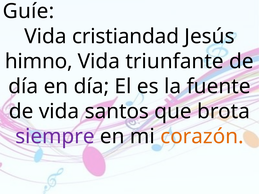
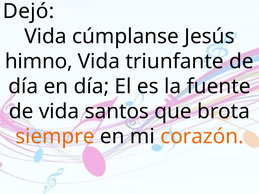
Guíe: Guíe -> Dejó
cristiandad: cristiandad -> cúmplanse
siempre colour: purple -> orange
